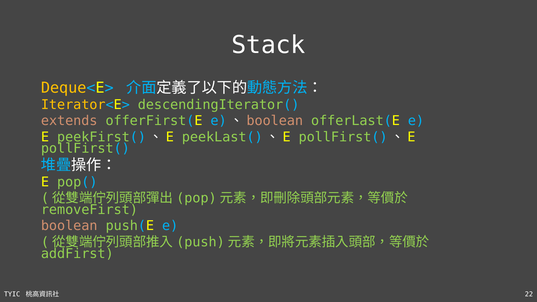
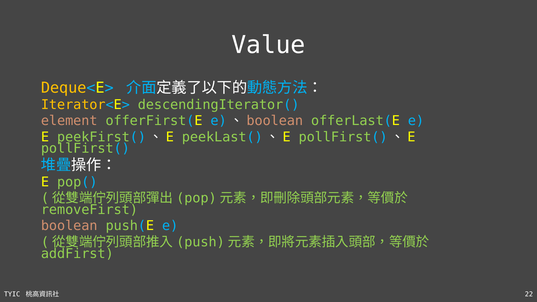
Stack: Stack -> Value
extends: extends -> element
